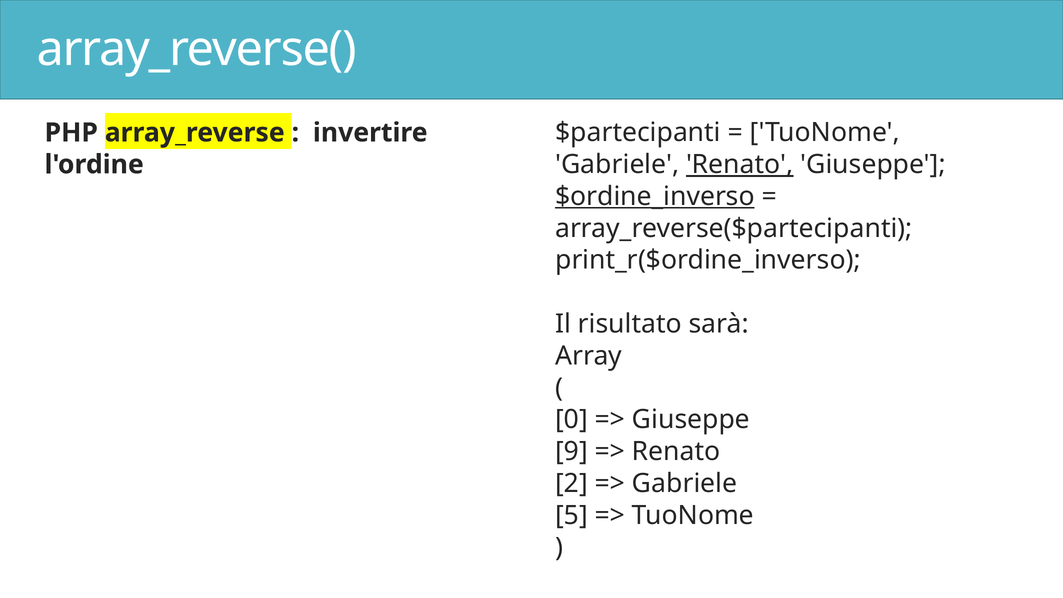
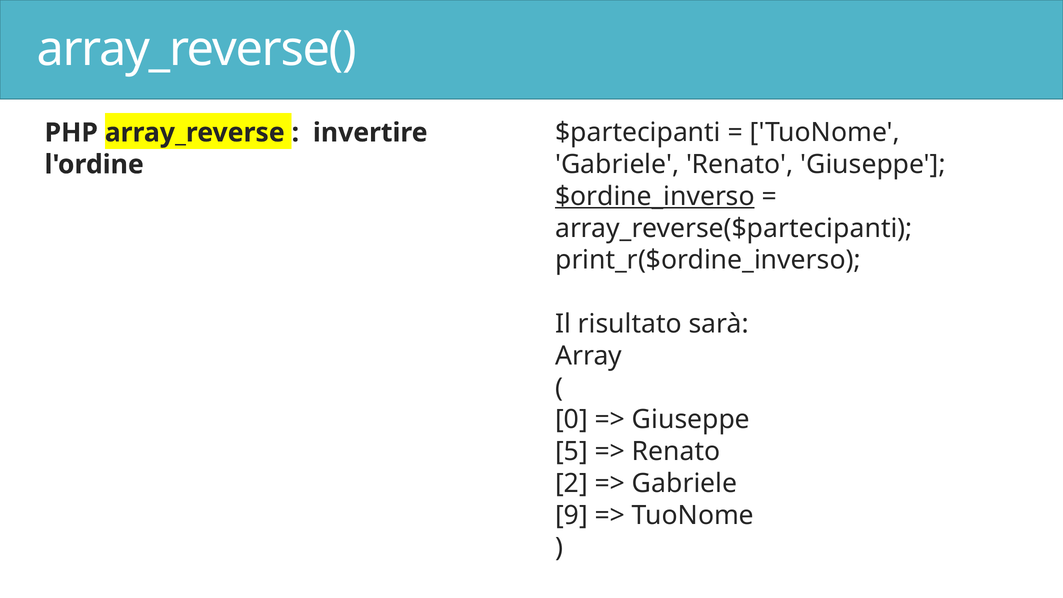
Renato at (740, 165) underline: present -> none
9: 9 -> 5
5: 5 -> 9
